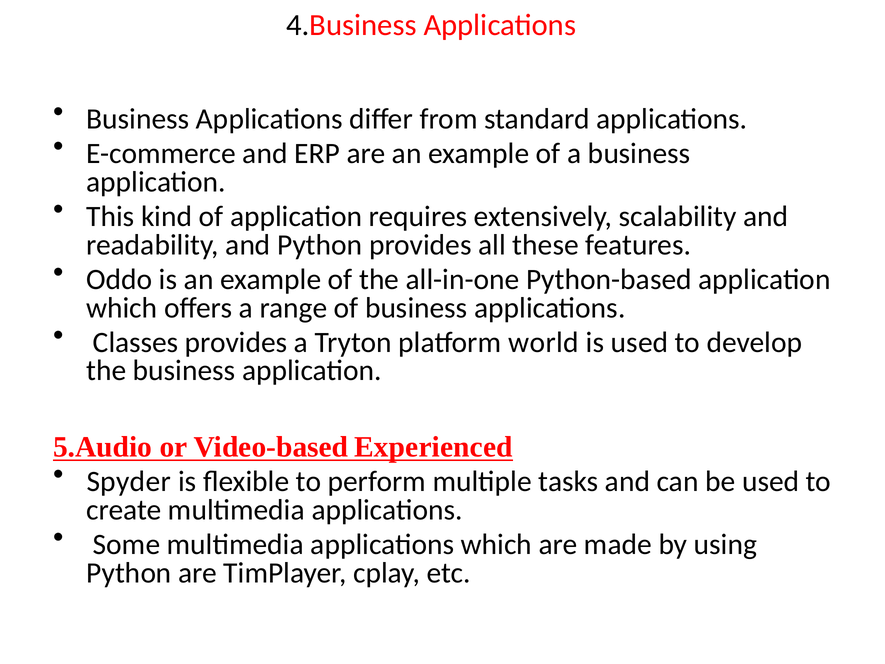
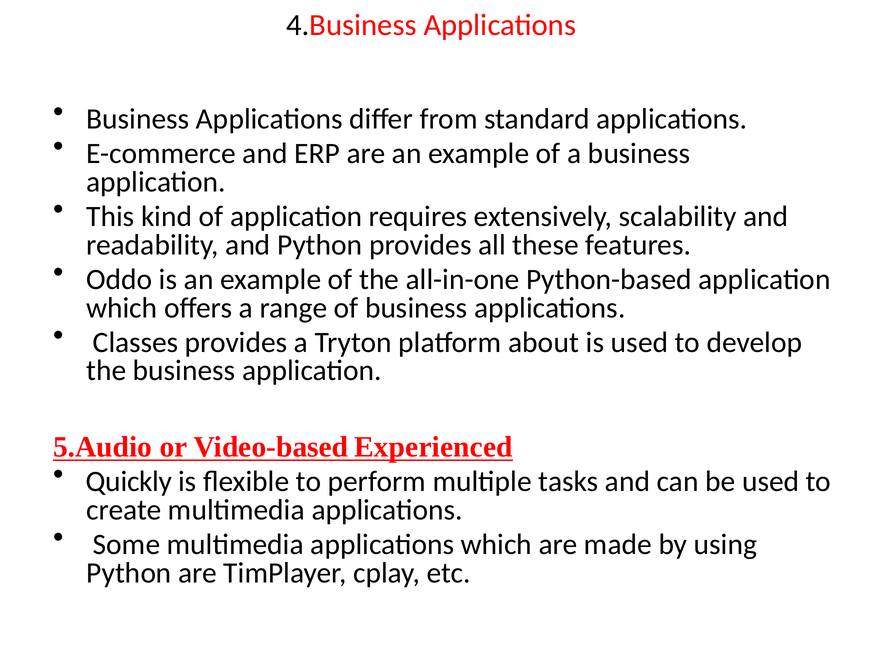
world: world -> about
Spyder: Spyder -> Quickly
